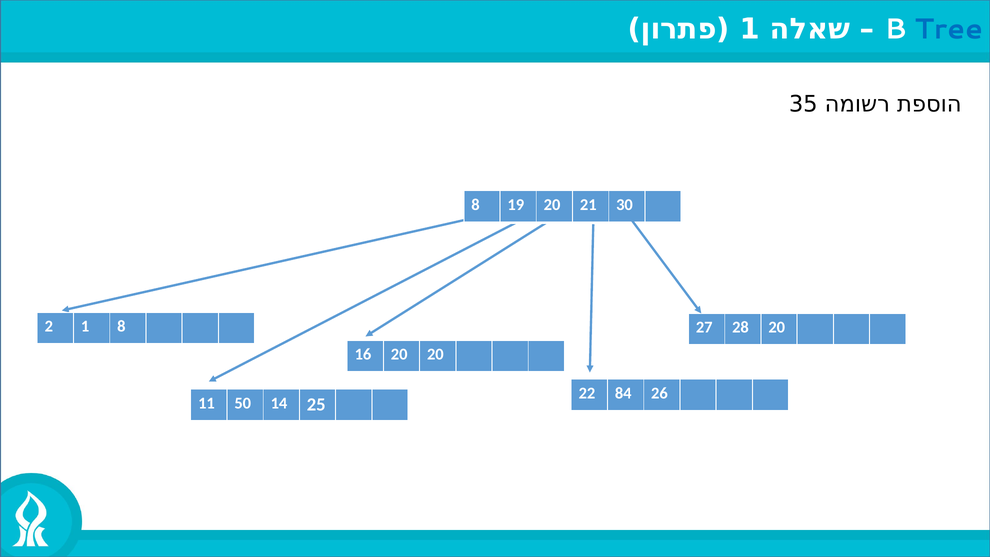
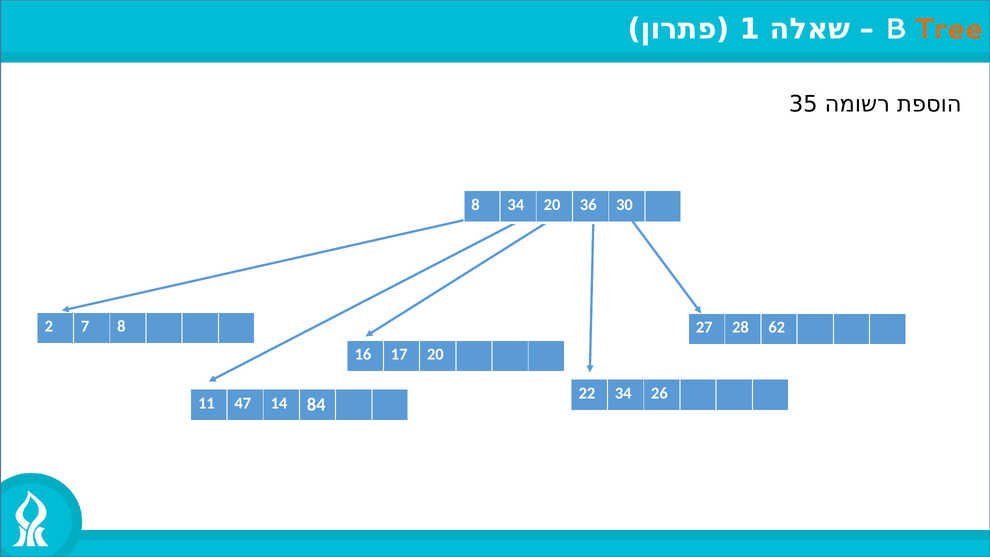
Tree colour: blue -> orange
8 19: 19 -> 34
21: 21 -> 36
2 1: 1 -> 7
28 20: 20 -> 62
16 20: 20 -> 17
22 84: 84 -> 34
50: 50 -> 47
25: 25 -> 84
